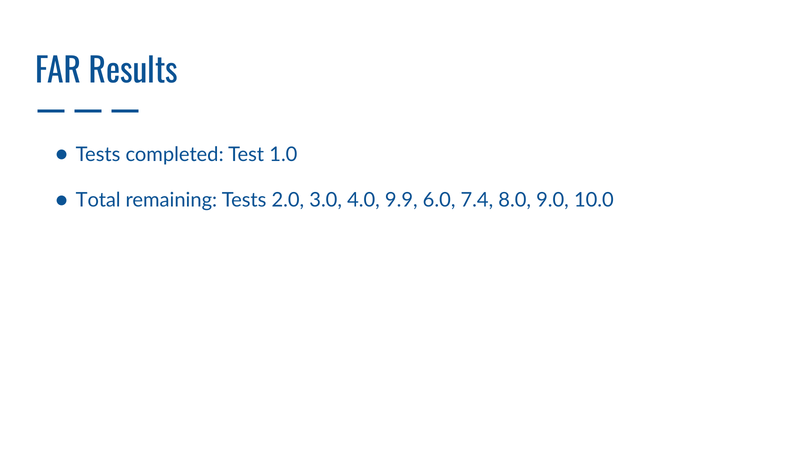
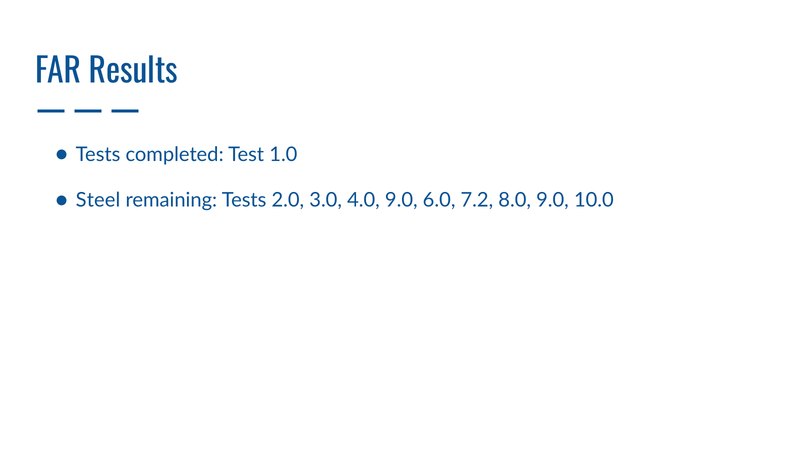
Total: Total -> Steel
4.0 9.9: 9.9 -> 9.0
7.4: 7.4 -> 7.2
